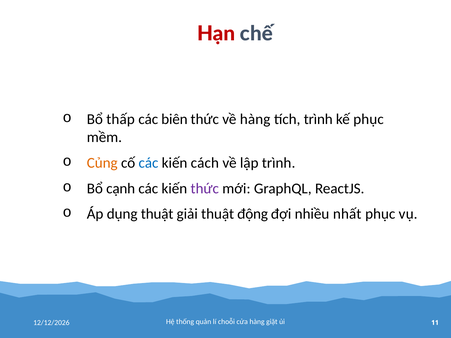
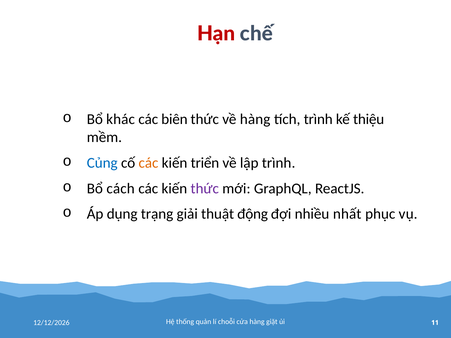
thấp: thấp -> khác
kế phục: phục -> thiệu
Củng colour: orange -> blue
các at (148, 163) colour: blue -> orange
cách: cách -> triển
cạnh: cạnh -> cách
dụng thuật: thuật -> trạng
